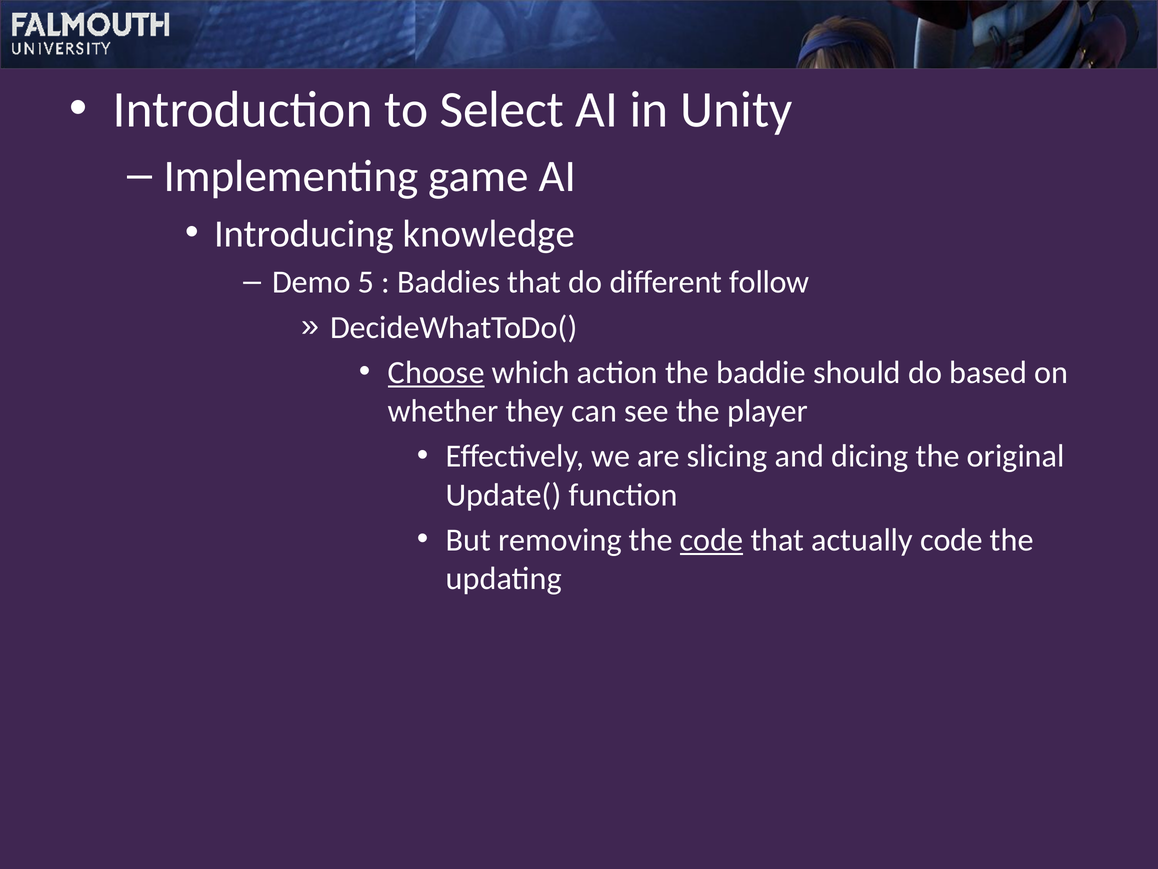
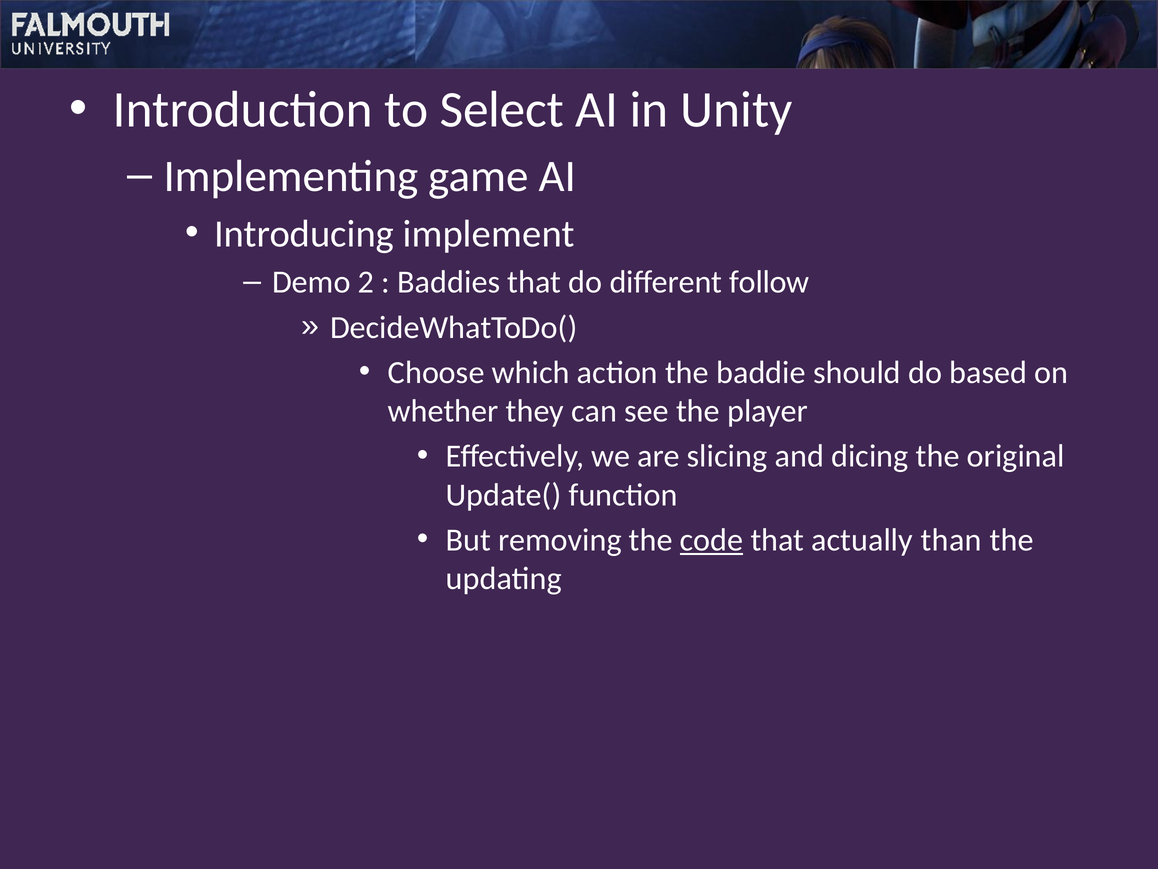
knowledge: knowledge -> implement
5: 5 -> 2
Choose underline: present -> none
actually code: code -> than
